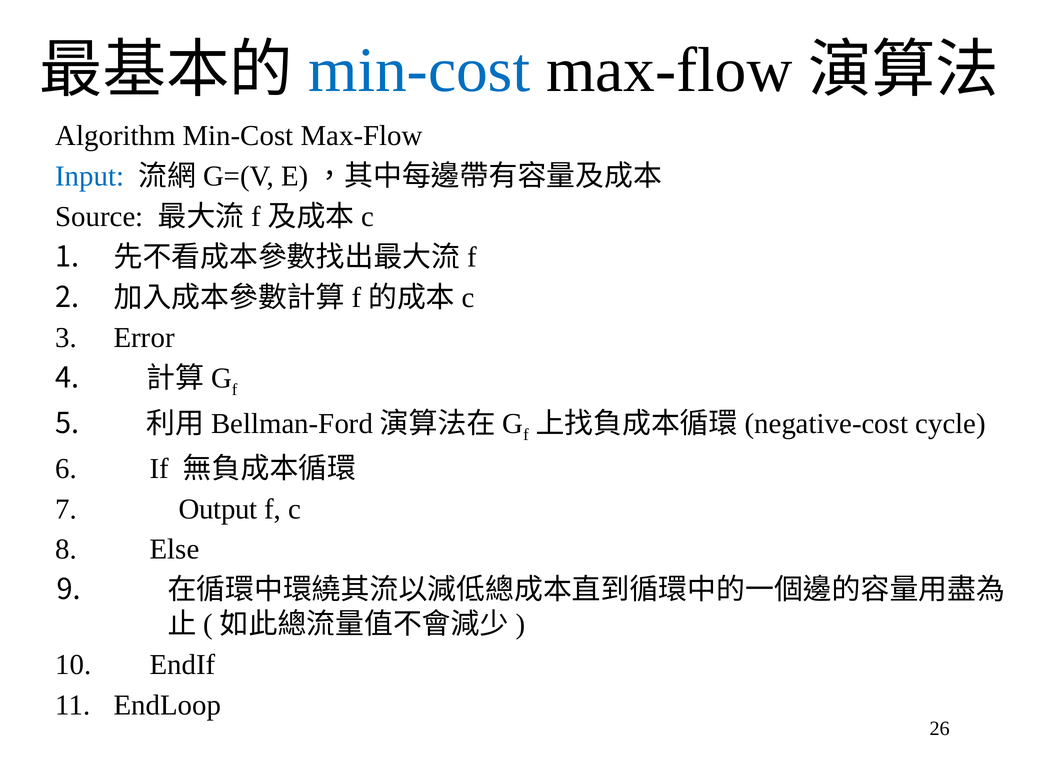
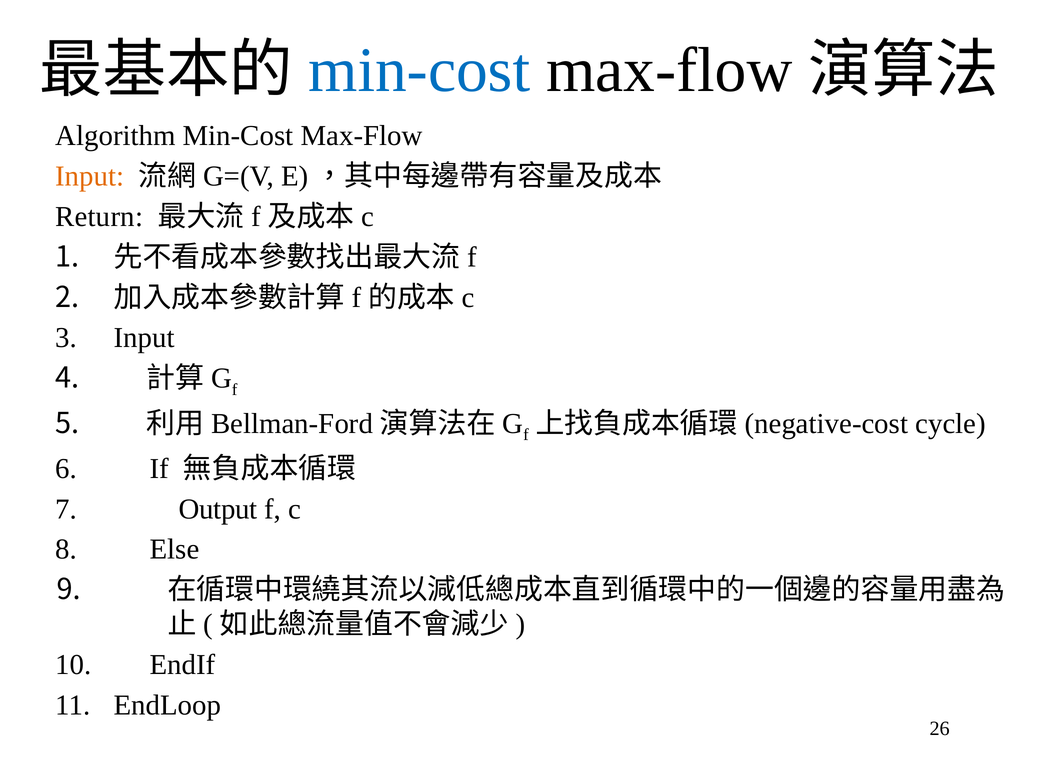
Input at (90, 176) colour: blue -> orange
Source: Source -> Return
Error at (144, 338): Error -> Input
